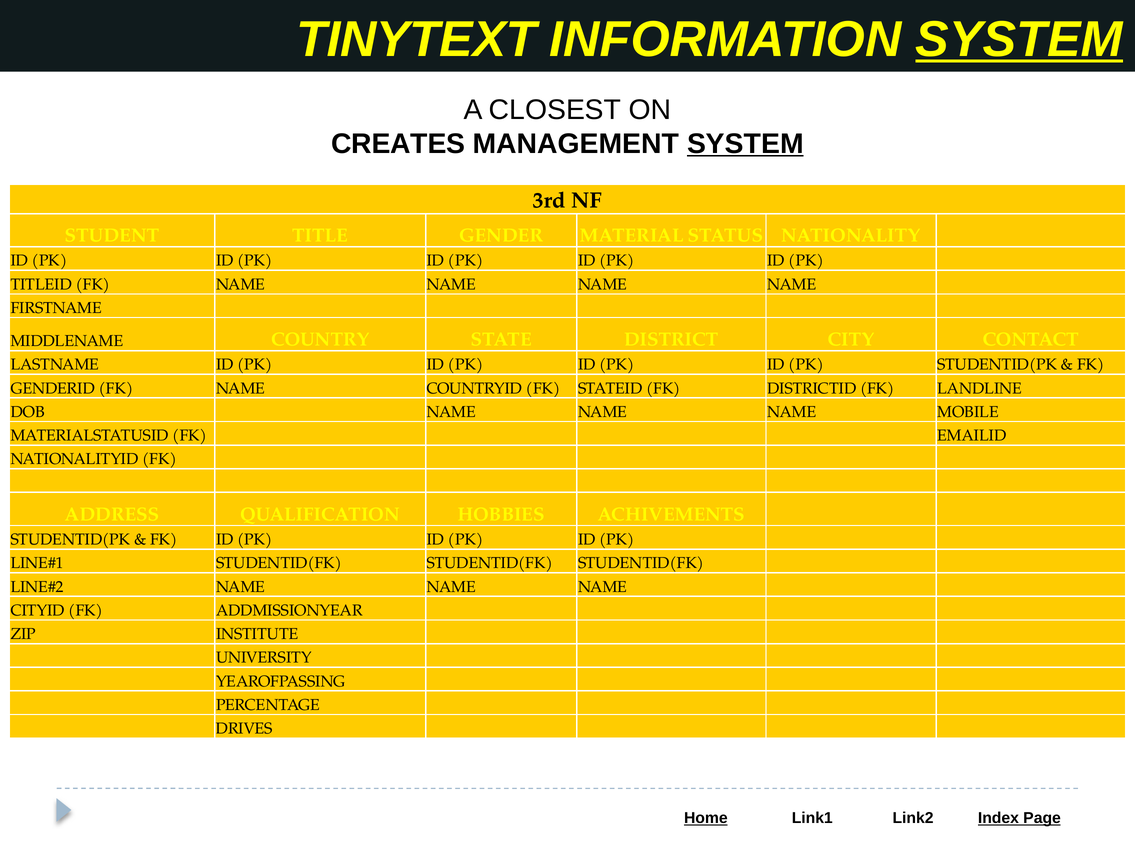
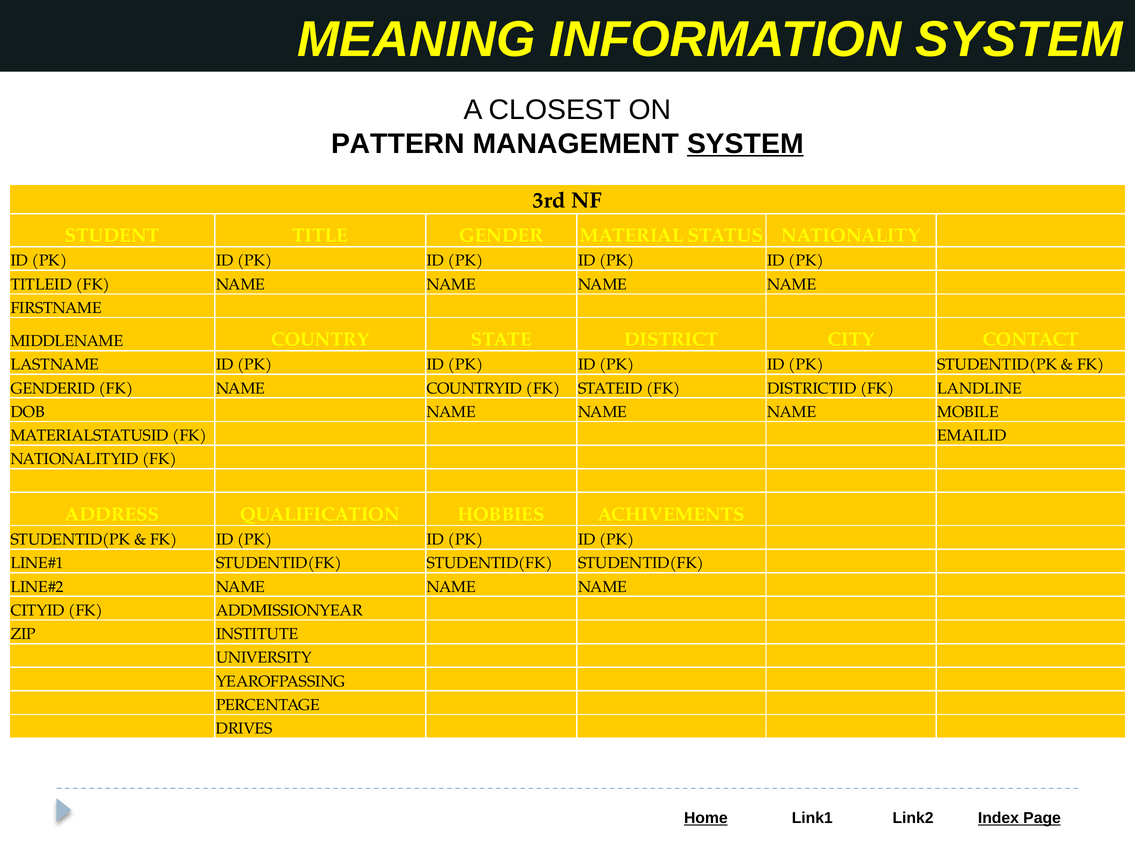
TINYTEXT: TINYTEXT -> MEANING
SYSTEM at (1019, 39) underline: present -> none
CREATES: CREATES -> PATTERN
